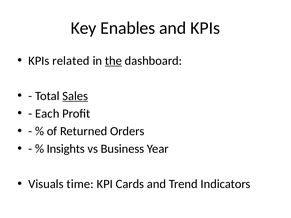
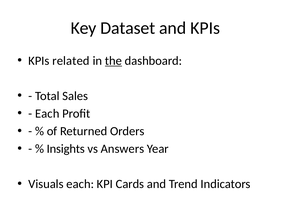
Enables: Enables -> Dataset
Sales underline: present -> none
Business: Business -> Answers
Visuals time: time -> each
